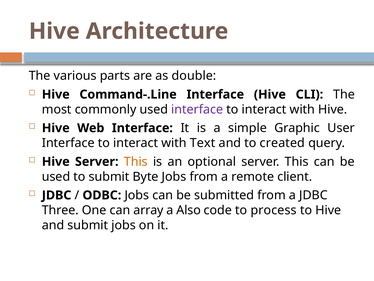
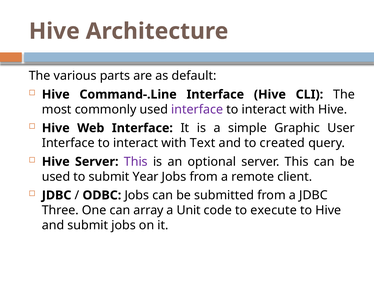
double: double -> default
This at (136, 161) colour: orange -> purple
Byte: Byte -> Year
Also: Also -> Unit
process: process -> execute
